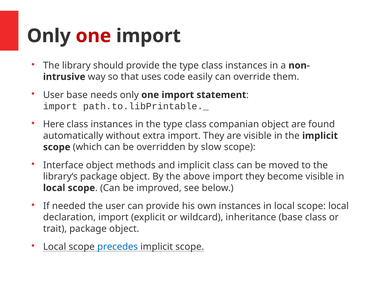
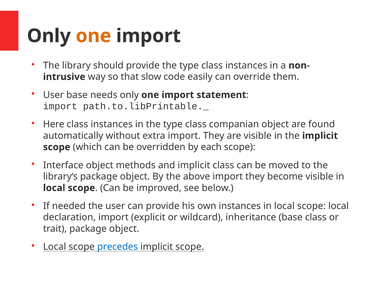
one at (93, 36) colour: red -> orange
uses: uses -> slow
slow: slow -> each
